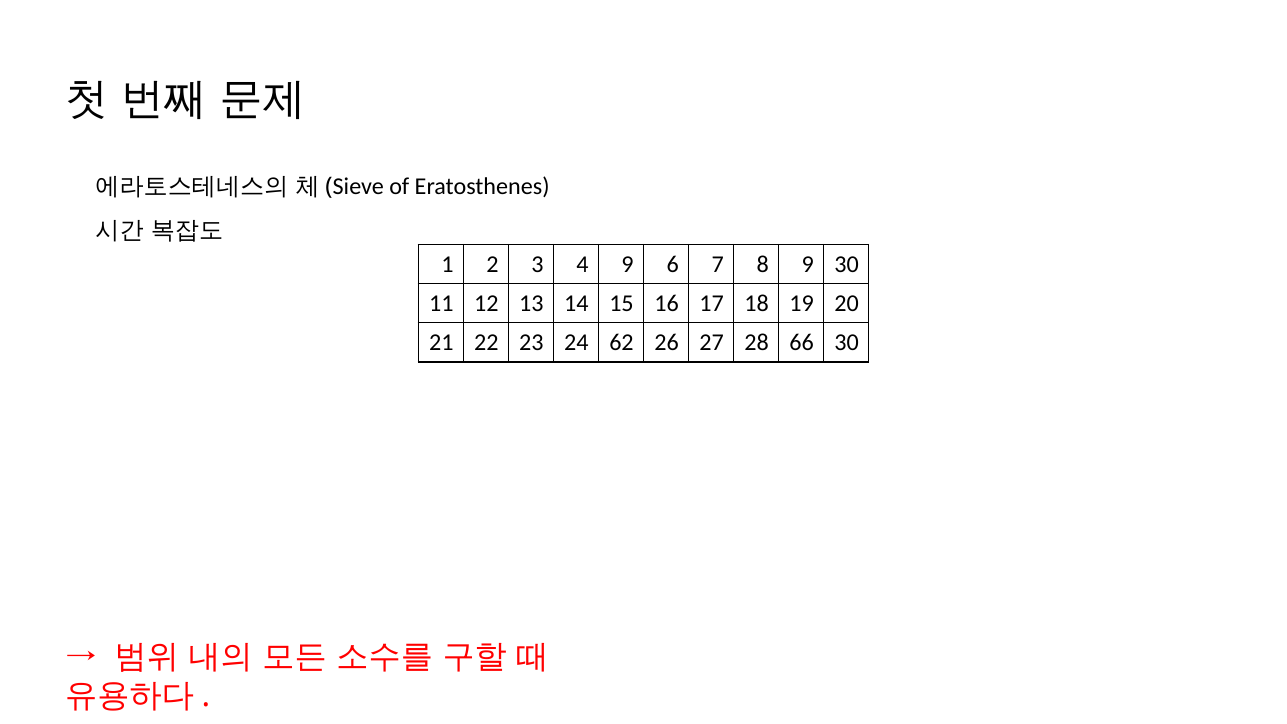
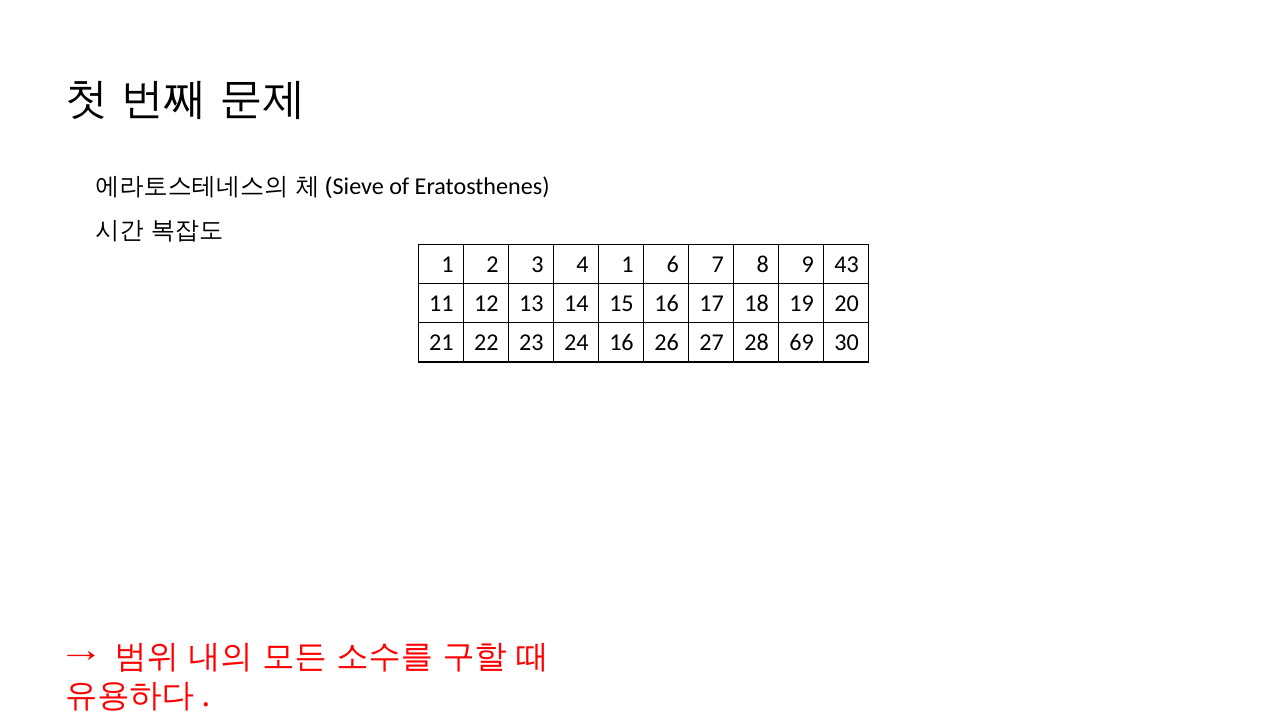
4 9: 9 -> 1
9 30: 30 -> 43
24 62: 62 -> 16
66: 66 -> 69
